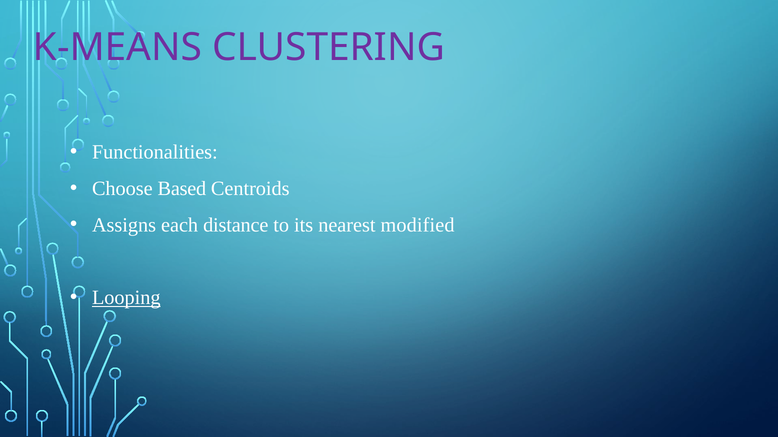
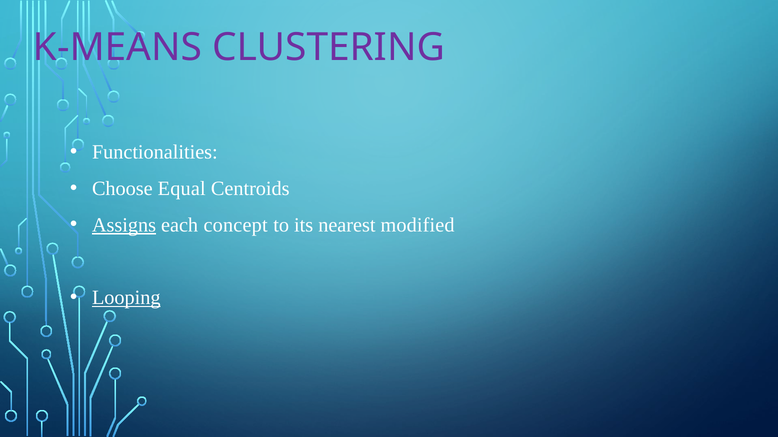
Based: Based -> Equal
Assigns underline: none -> present
distance: distance -> concept
